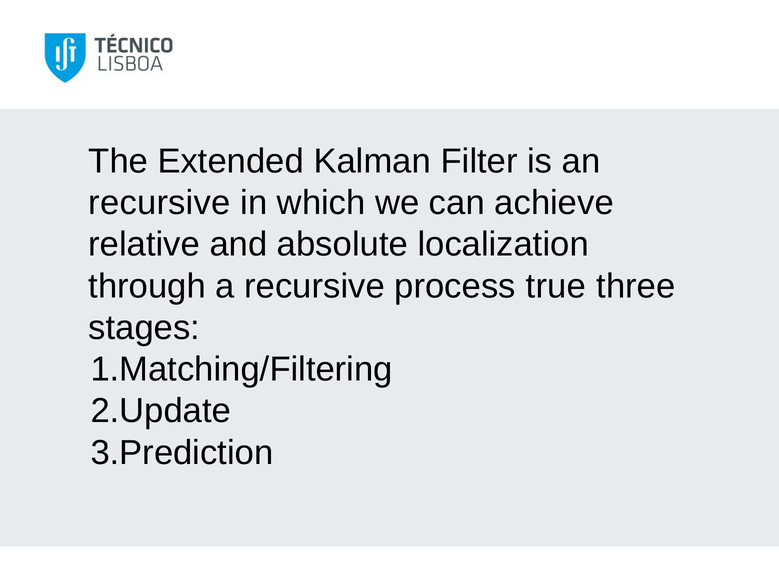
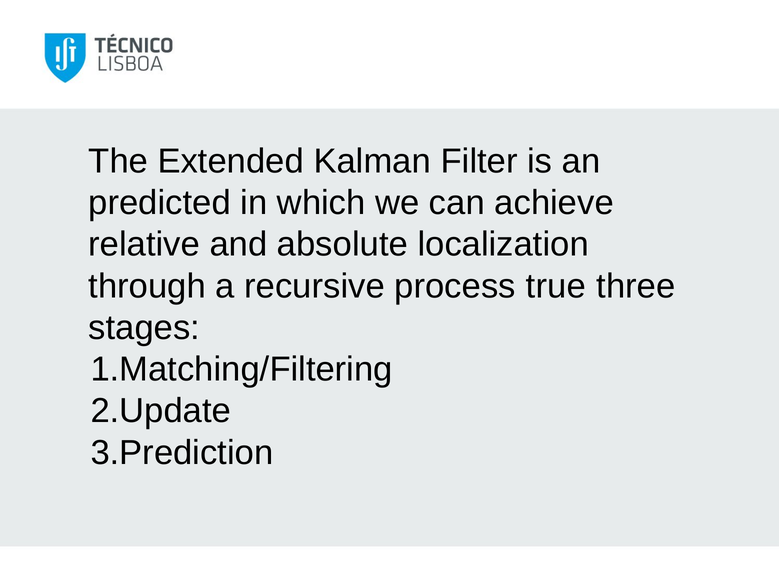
recursive at (159, 203): recursive -> predicted
